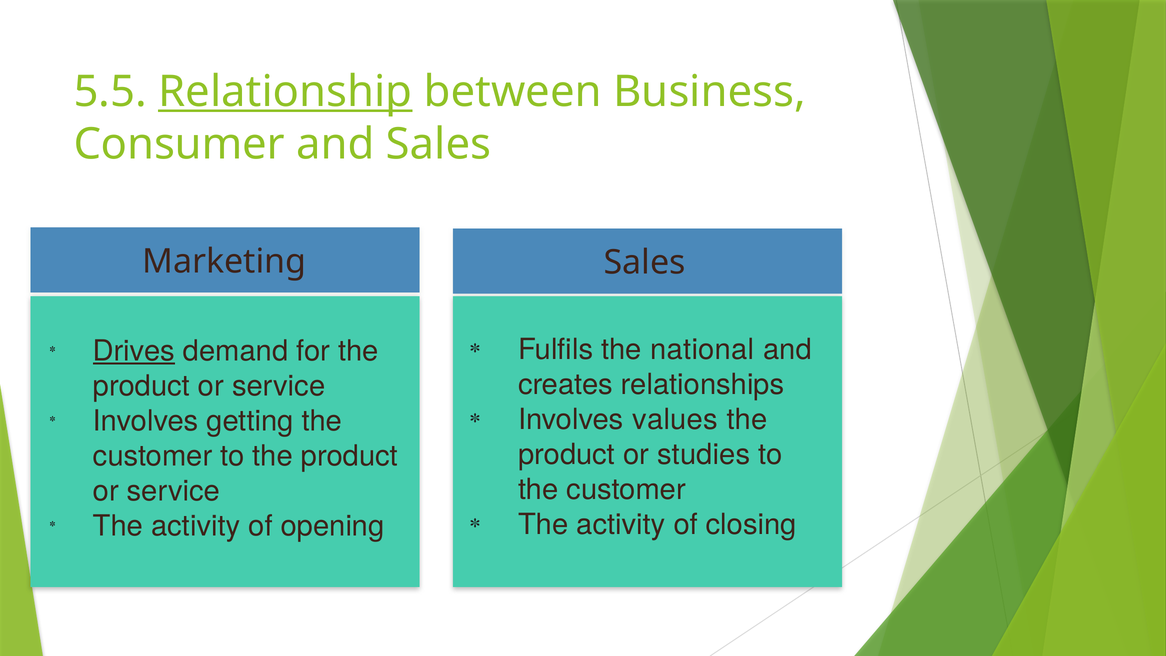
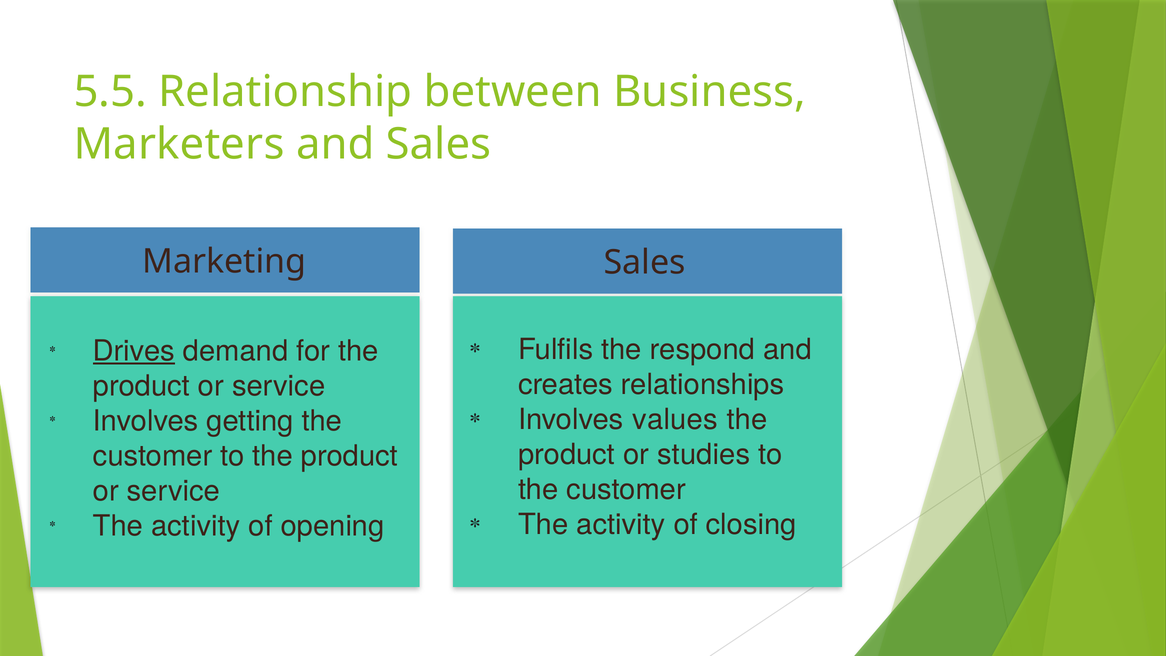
Relationship underline: present -> none
Consumer: Consumer -> Marketers
national: national -> respond
